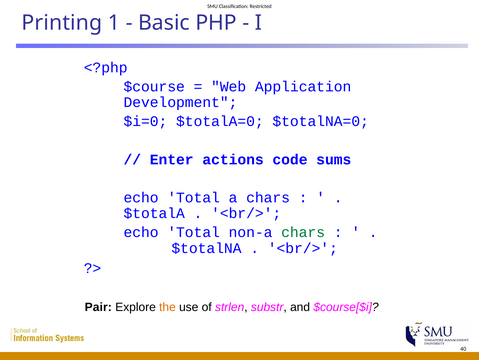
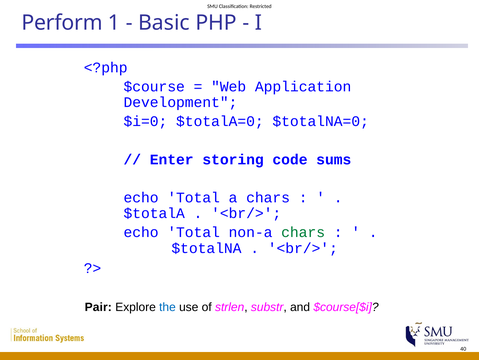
Printing: Printing -> Perform
actions: actions -> storing
the colour: orange -> blue
